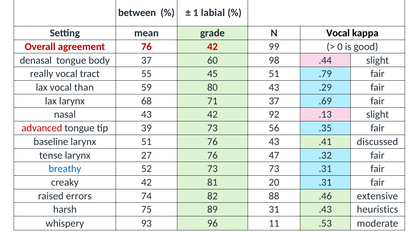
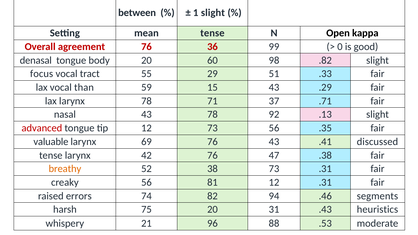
1 labial: labial -> slight
mean grade: grade -> tense
N Vocal: Vocal -> Open
76 42: 42 -> 36
body 37: 37 -> 20
.44: .44 -> .82
really: really -> focus
45: 45 -> 29
.79: .79 -> .33
80: 80 -> 15
larynx 68: 68 -> 78
.69: .69 -> .71
43 42: 42 -> 78
tip 39: 39 -> 12
baseline: baseline -> valuable
larynx 51: 51 -> 69
27: 27 -> 42
.32: .32 -> .38
breathy colour: blue -> orange
52 73: 73 -> 38
creaky 42: 42 -> 56
81 20: 20 -> 12
88: 88 -> 94
extensive: extensive -> segments
75 89: 89 -> 20
93: 93 -> 21
11: 11 -> 88
